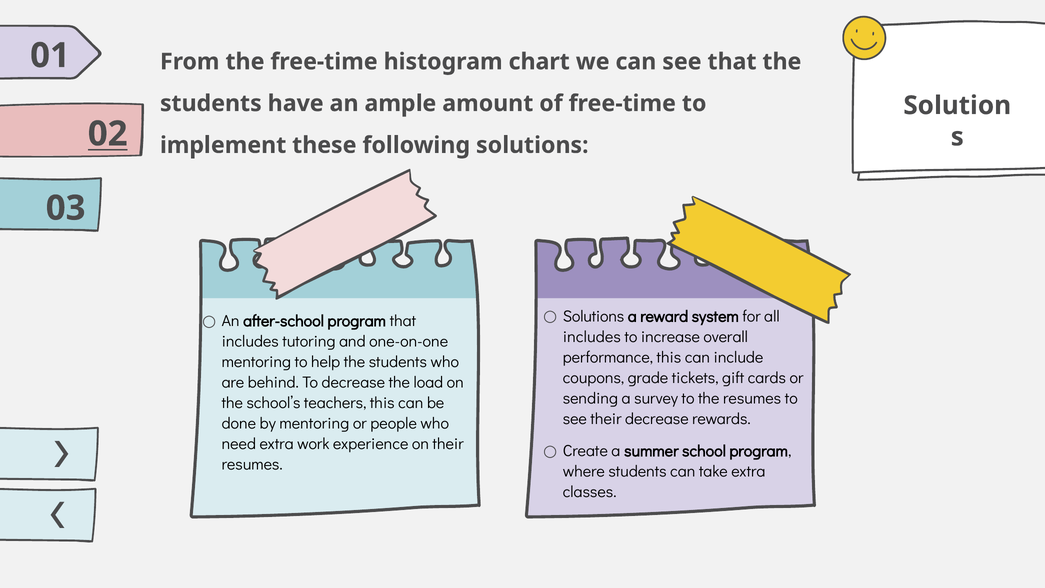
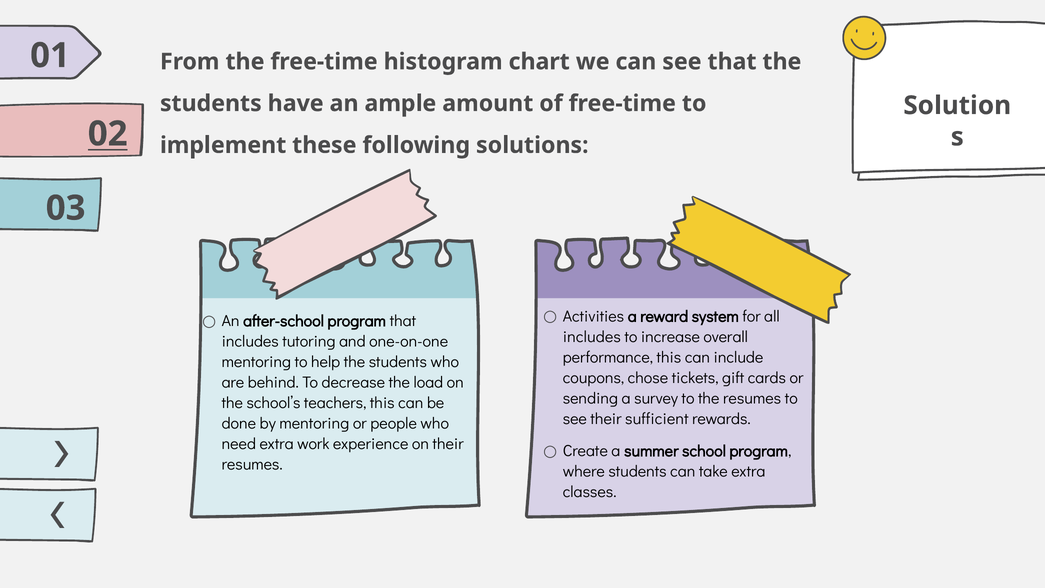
Solutions at (594, 316): Solutions -> Activities
grade: grade -> chose
their decrease: decrease -> sufficient
